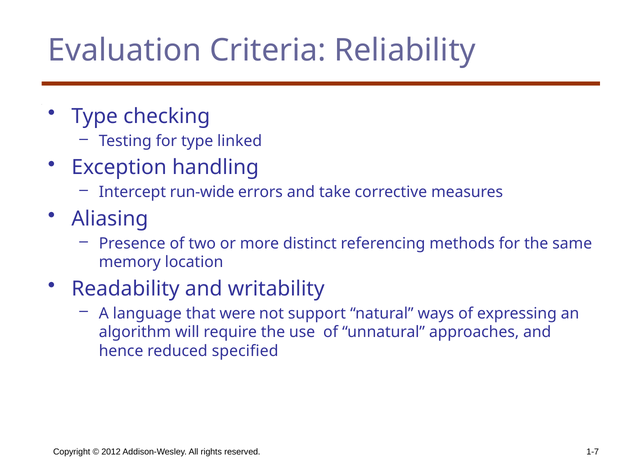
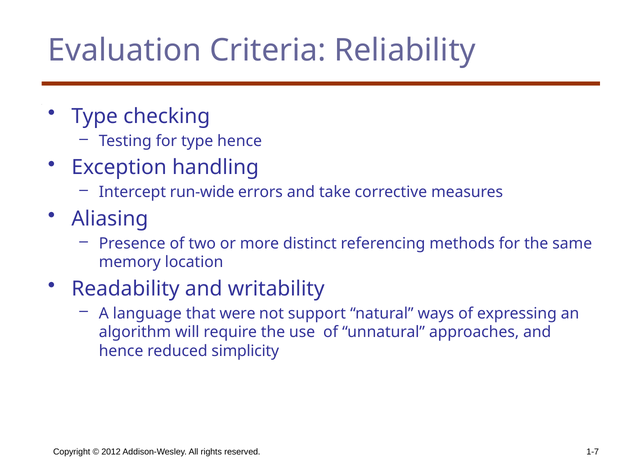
type linked: linked -> hence
specified: specified -> simplicity
